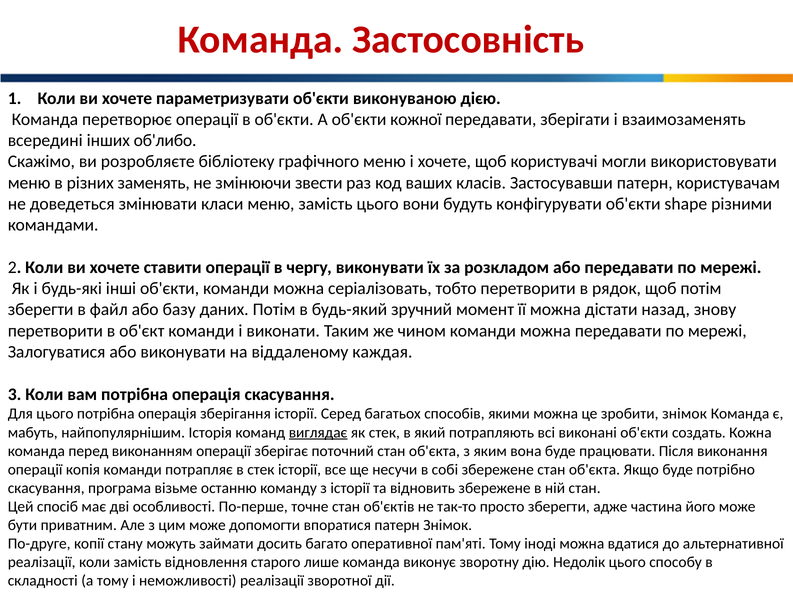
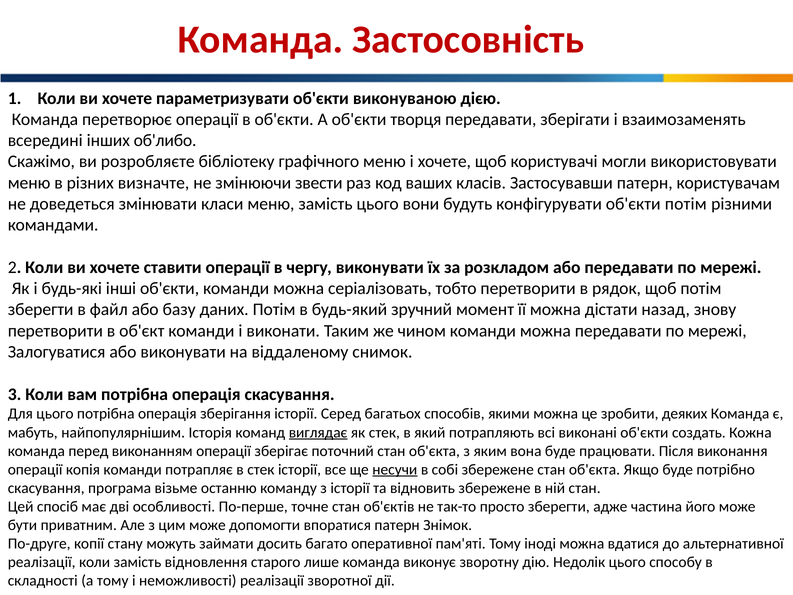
кожної: кожної -> творця
заменять: заменять -> визначте
об'єкти shape: shape -> потім
каждая: каждая -> снимок
зробити знімок: знімок -> деяких
несучи underline: none -> present
